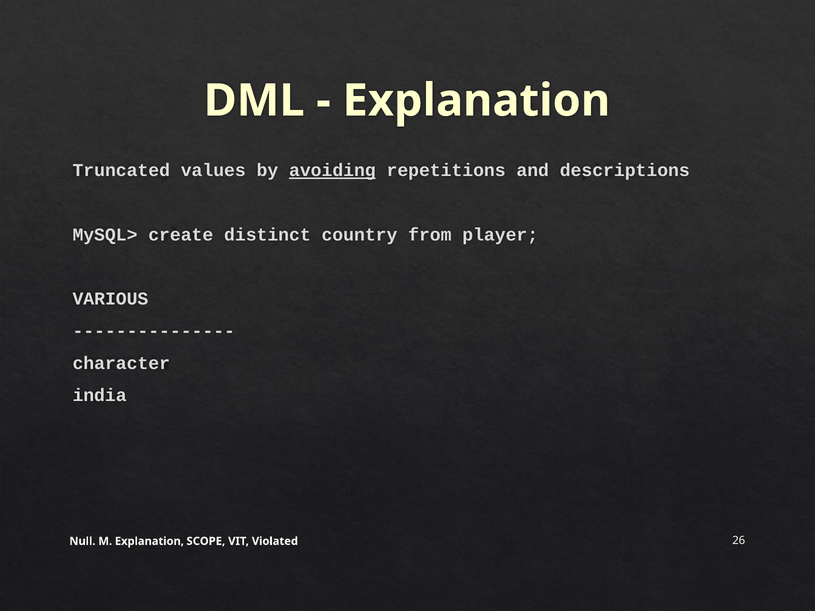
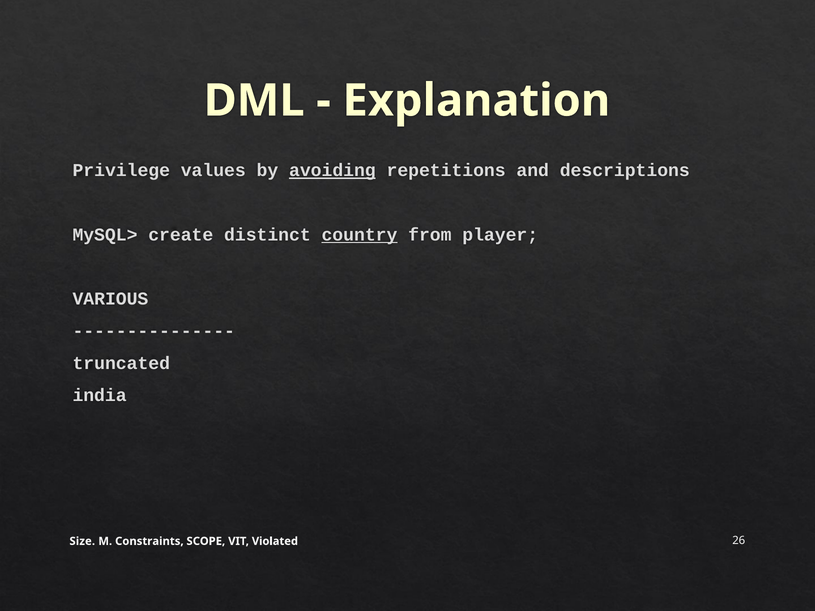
Truncated: Truncated -> Privilege
country underline: none -> present
character: character -> truncated
Null: Null -> Size
M Explanation: Explanation -> Constraints
